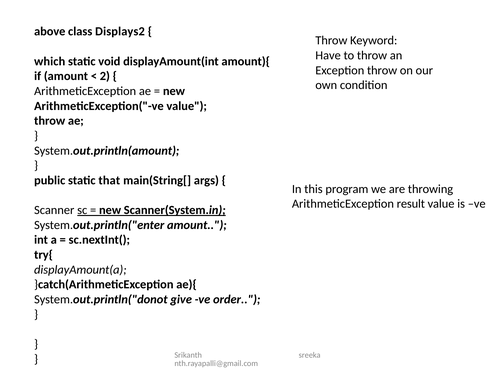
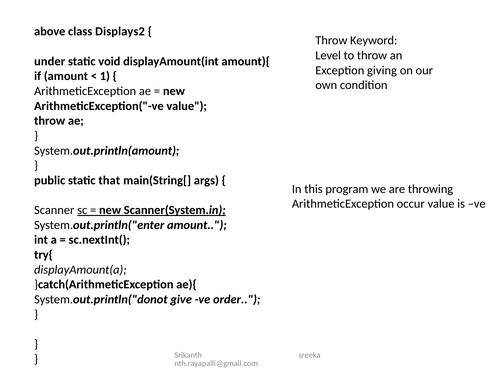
Have: Have -> Level
which: which -> under
Exception throw: throw -> giving
2: 2 -> 1
result: result -> occur
